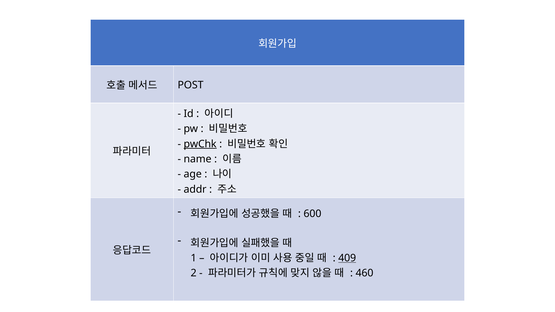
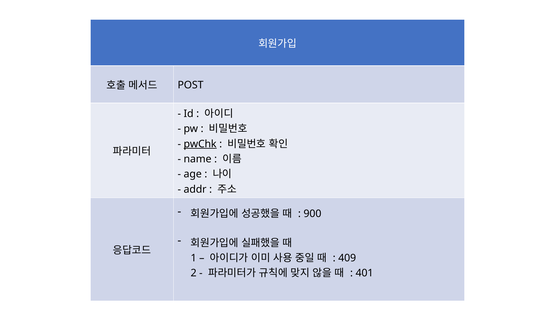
600: 600 -> 900
409 underline: present -> none
460: 460 -> 401
